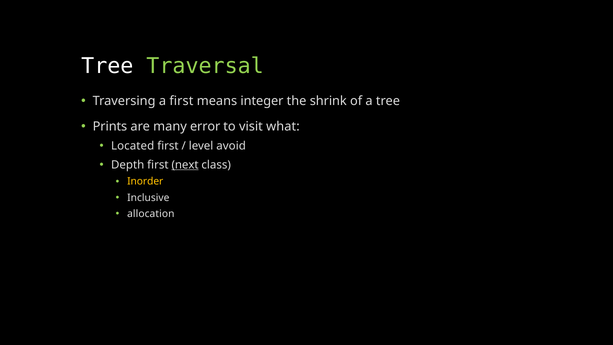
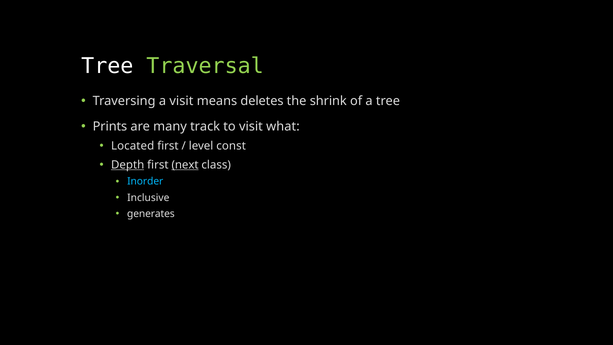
a first: first -> visit
integer: integer -> deletes
error: error -> track
avoid: avoid -> const
Depth underline: none -> present
Inorder colour: yellow -> light blue
allocation: allocation -> generates
